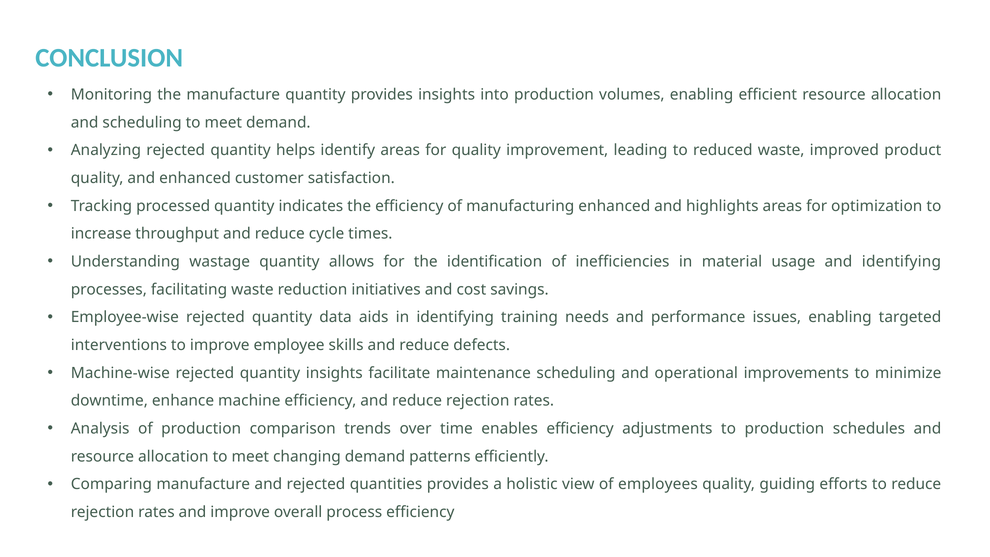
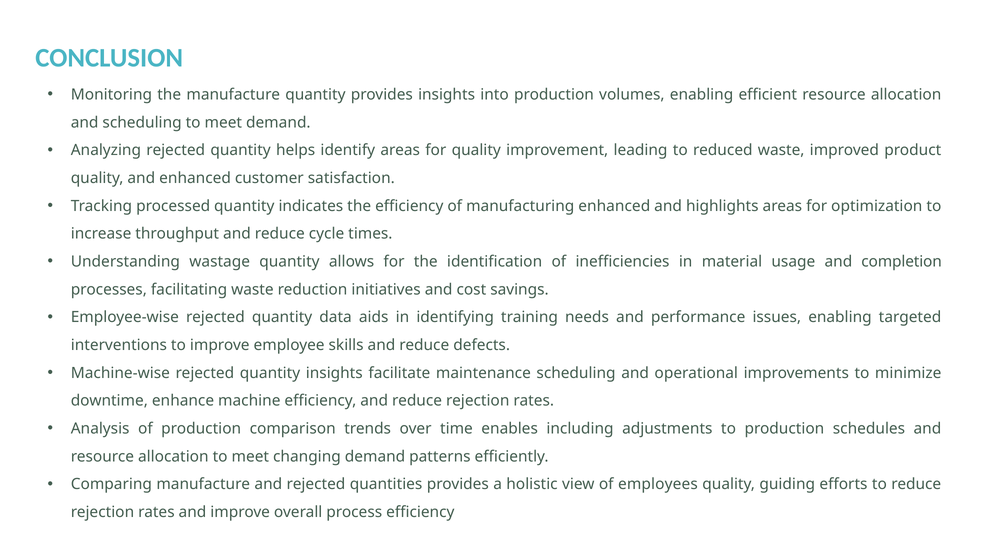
and identifying: identifying -> completion
enables efficiency: efficiency -> including
